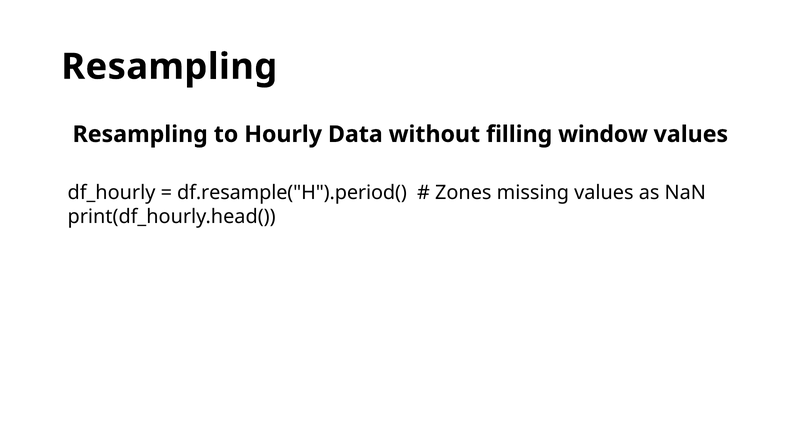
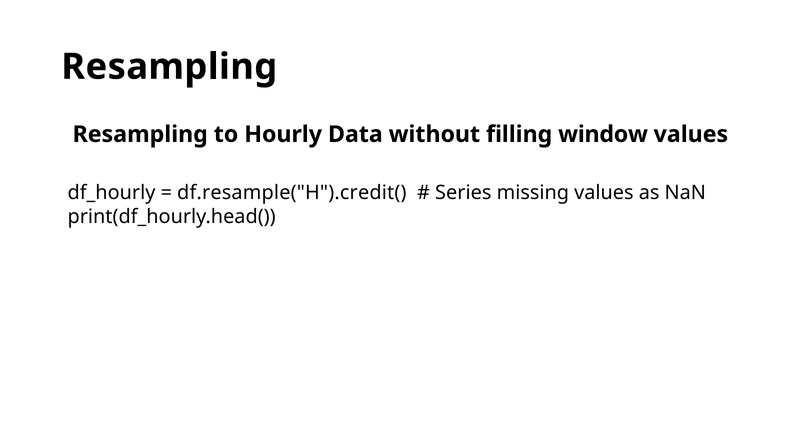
df.resample("H").period(: df.resample("H").period( -> df.resample("H").credit(
Zones: Zones -> Series
